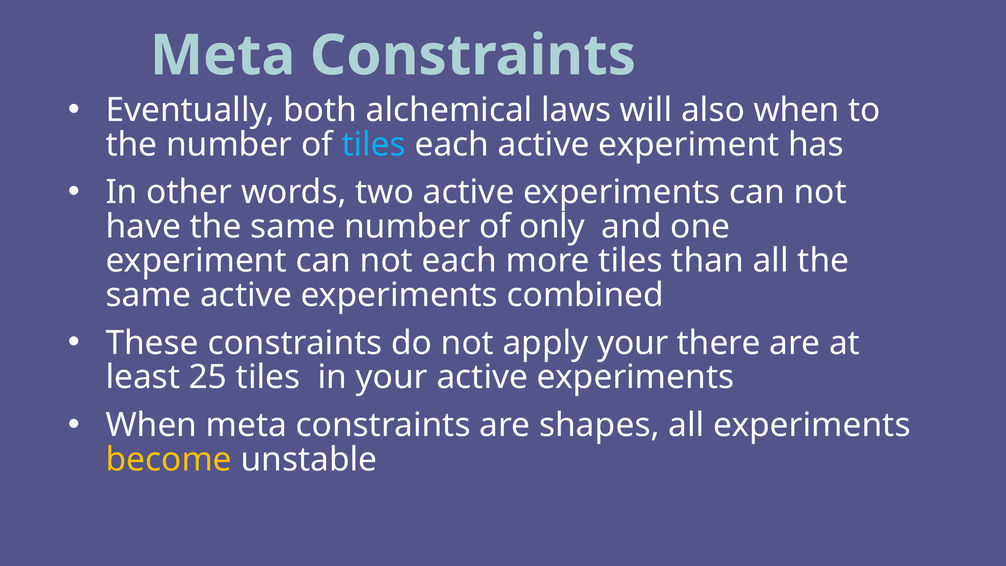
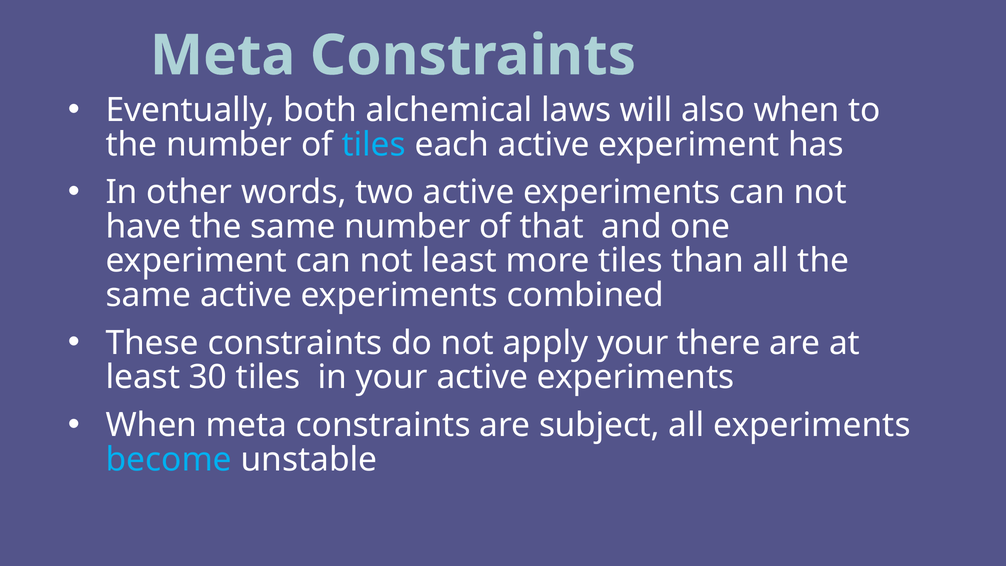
only: only -> that
not each: each -> least
25: 25 -> 30
shapes: shapes -> subject
become colour: yellow -> light blue
